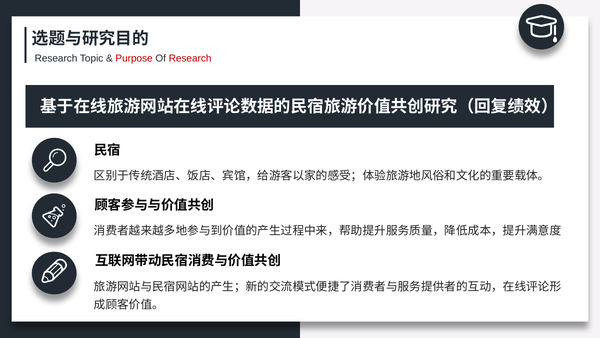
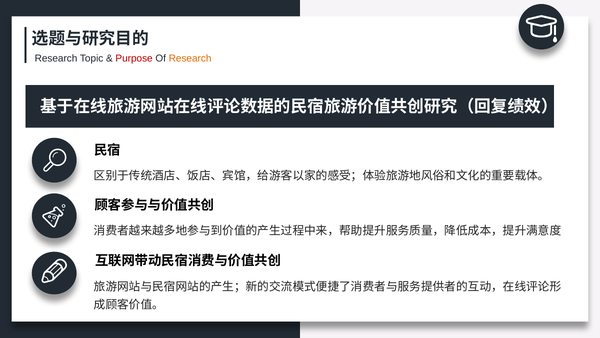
Research at (190, 58) colour: red -> orange
